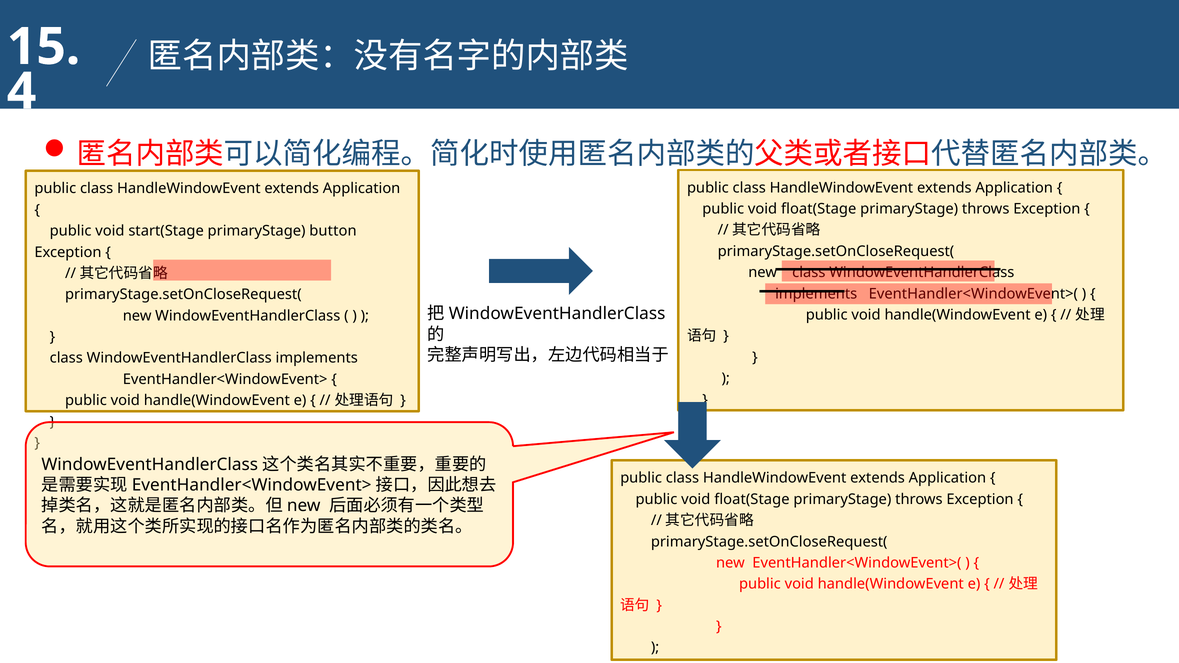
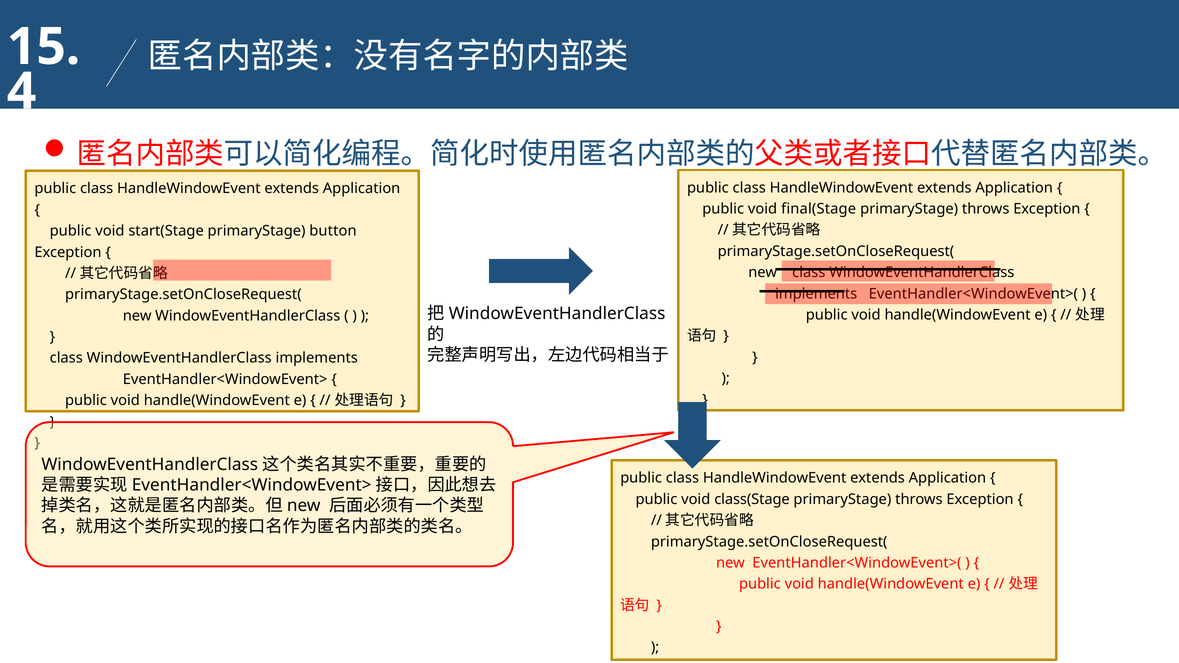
float(Stage at (819, 209): float(Stage -> final(Stage
float(Stage at (752, 499): float(Stage -> class(Stage
